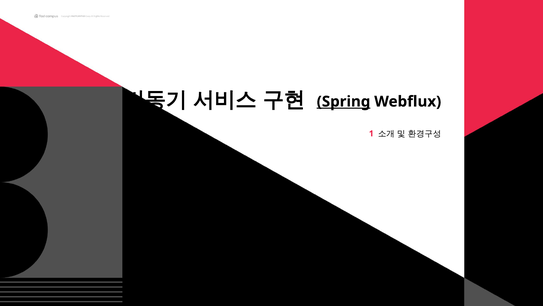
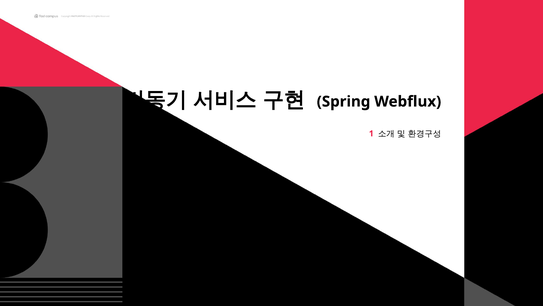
Spring underline: present -> none
